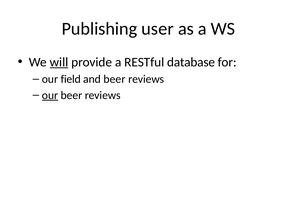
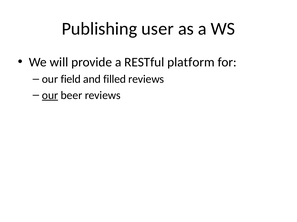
will underline: present -> none
database: database -> platform
and beer: beer -> filled
